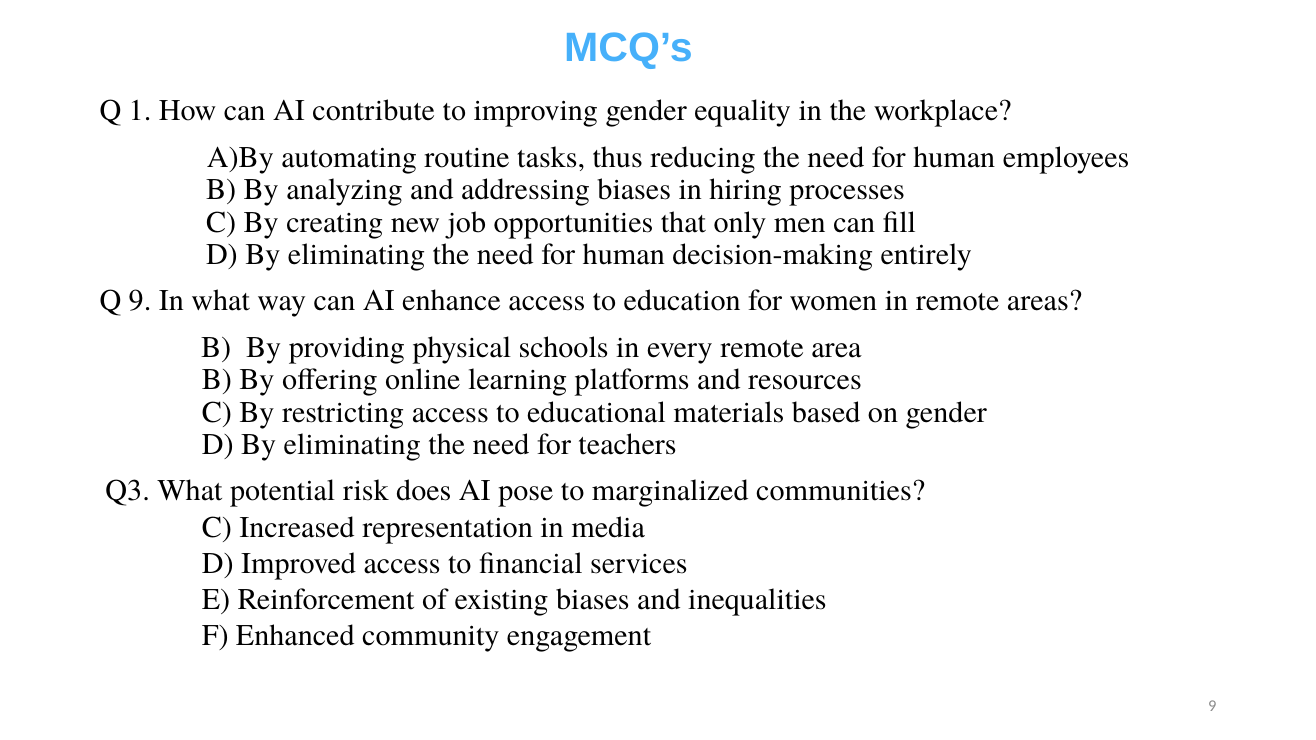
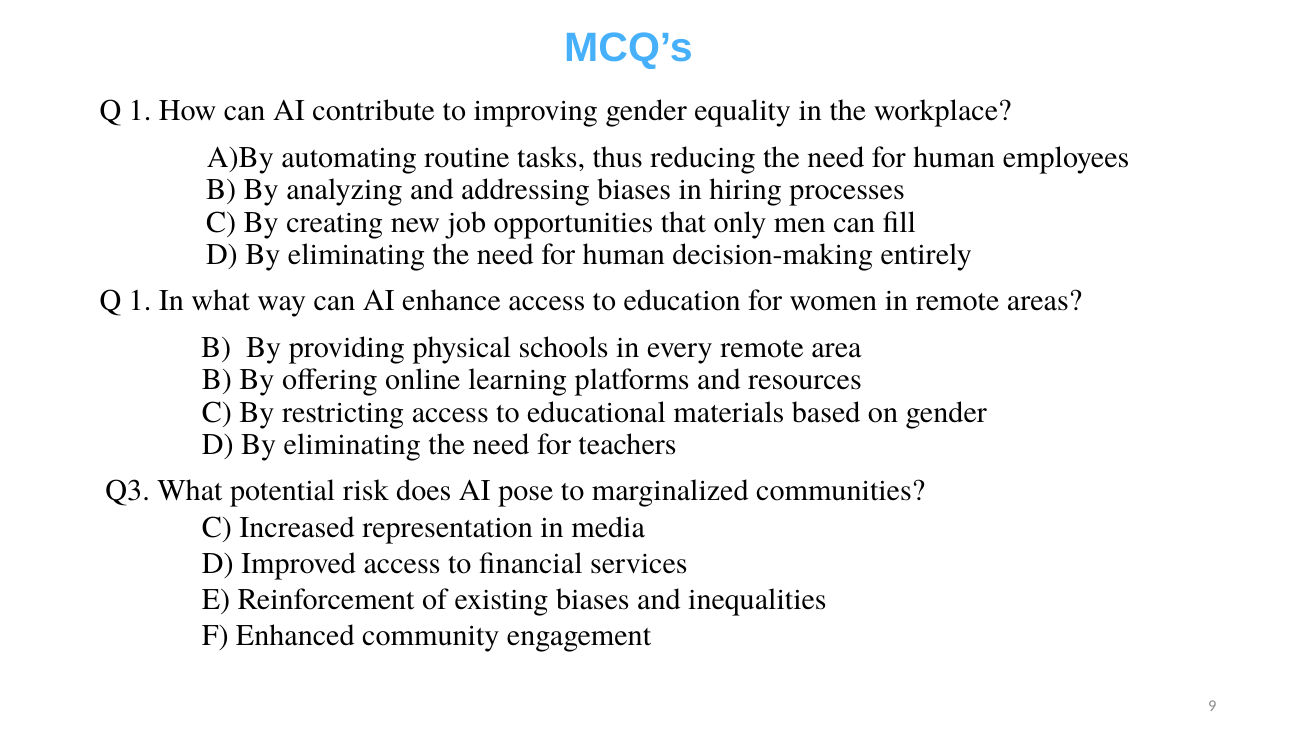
9 at (140, 301): 9 -> 1
